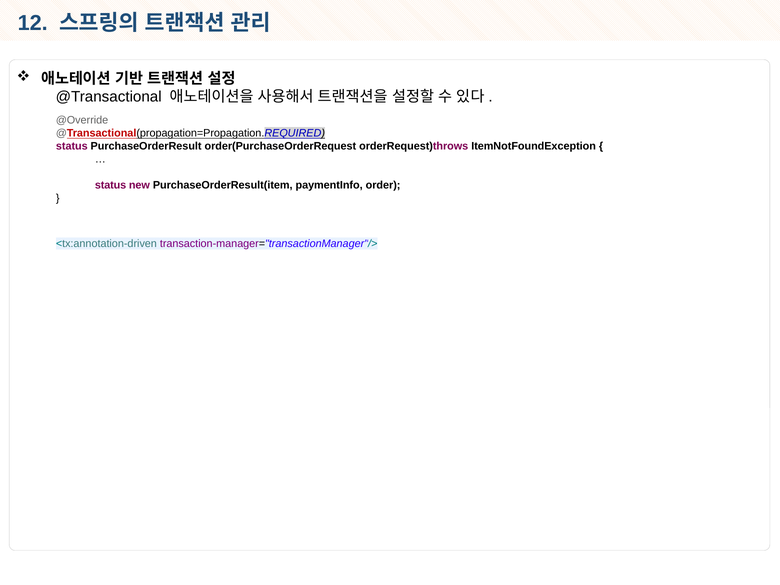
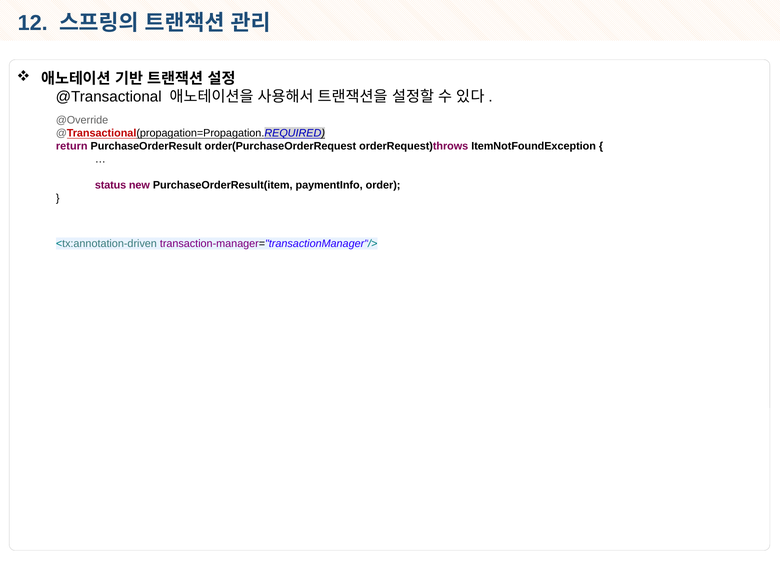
status at (72, 146): status -> return
